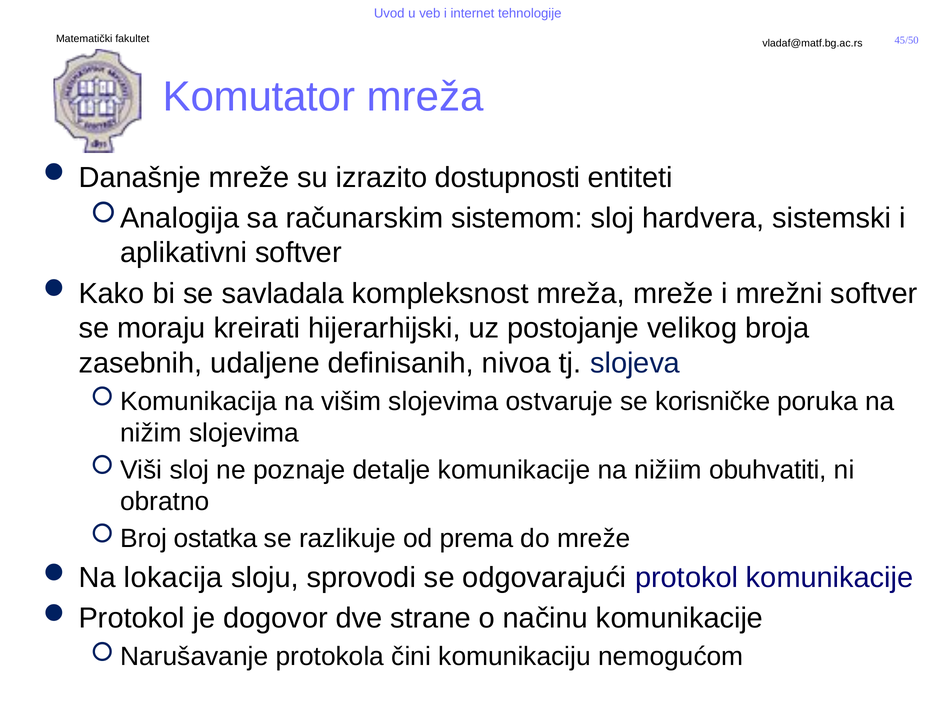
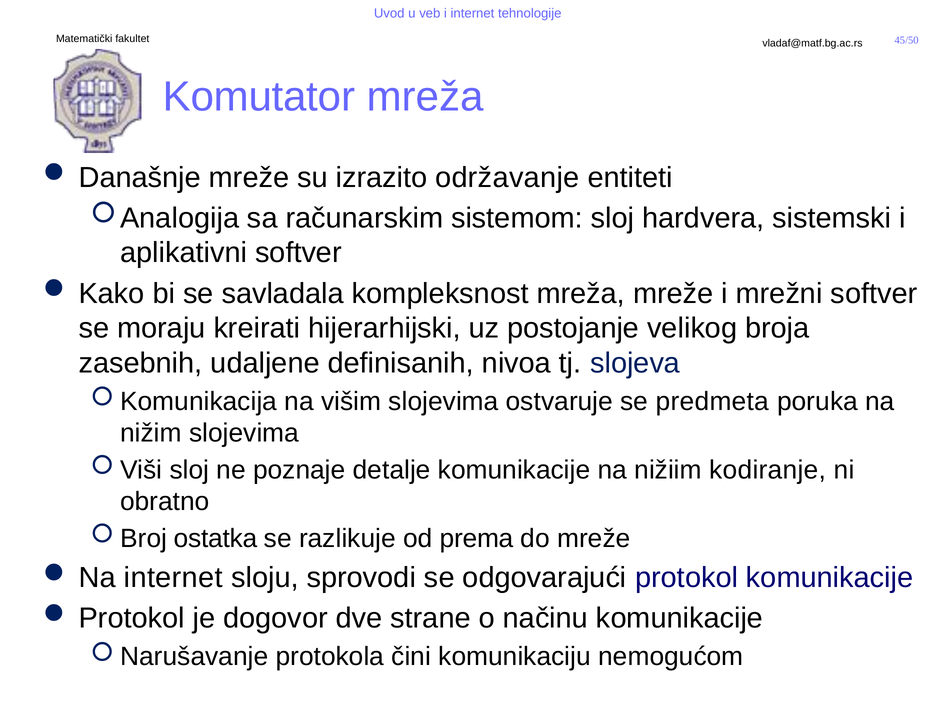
dostupnosti: dostupnosti -> održavanje
korisničke: korisničke -> predmeta
obuhvatiti: obuhvatiti -> kodiranje
lokacija at (173, 578): lokacija -> internet
